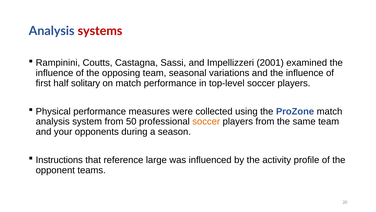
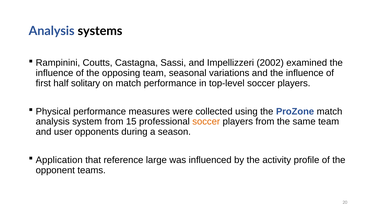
systems colour: red -> black
2001: 2001 -> 2002
50: 50 -> 15
your: your -> user
Instructions: Instructions -> Application
